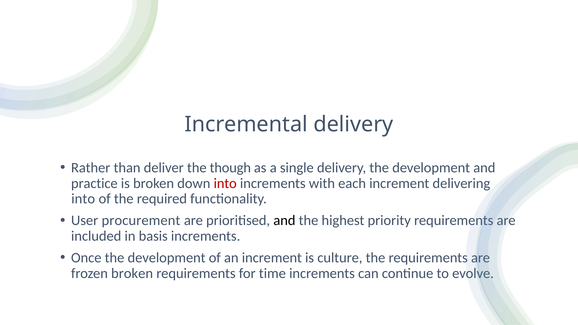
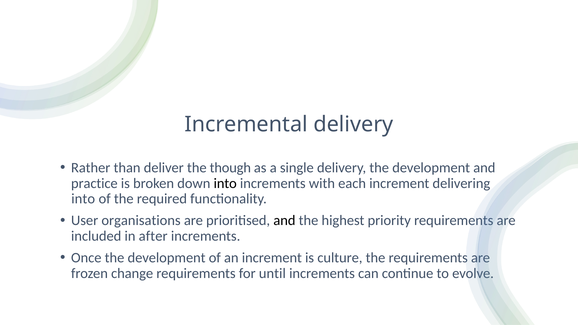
into at (225, 183) colour: red -> black
procurement: procurement -> organisations
basis: basis -> after
frozen broken: broken -> change
time: time -> until
